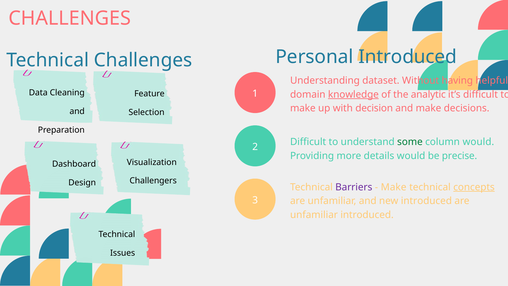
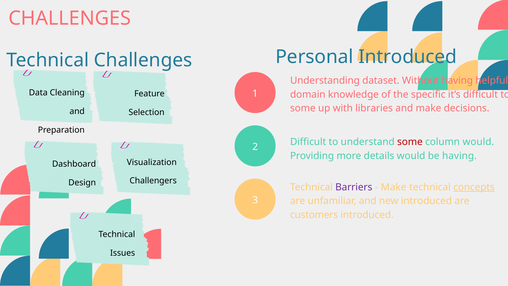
knowledge underline: present -> none
analytic: analytic -> specific
make at (303, 108): make -> some
decision: decision -> libraries
some at (410, 142) colour: green -> red
be precise: precise -> having
unfamiliar at (314, 215): unfamiliar -> customers
